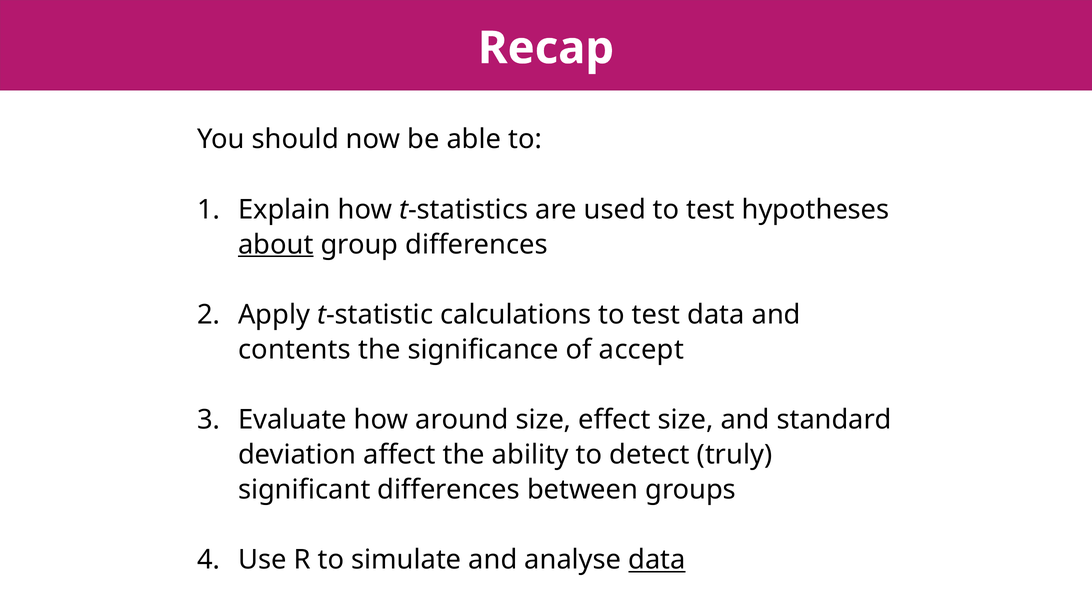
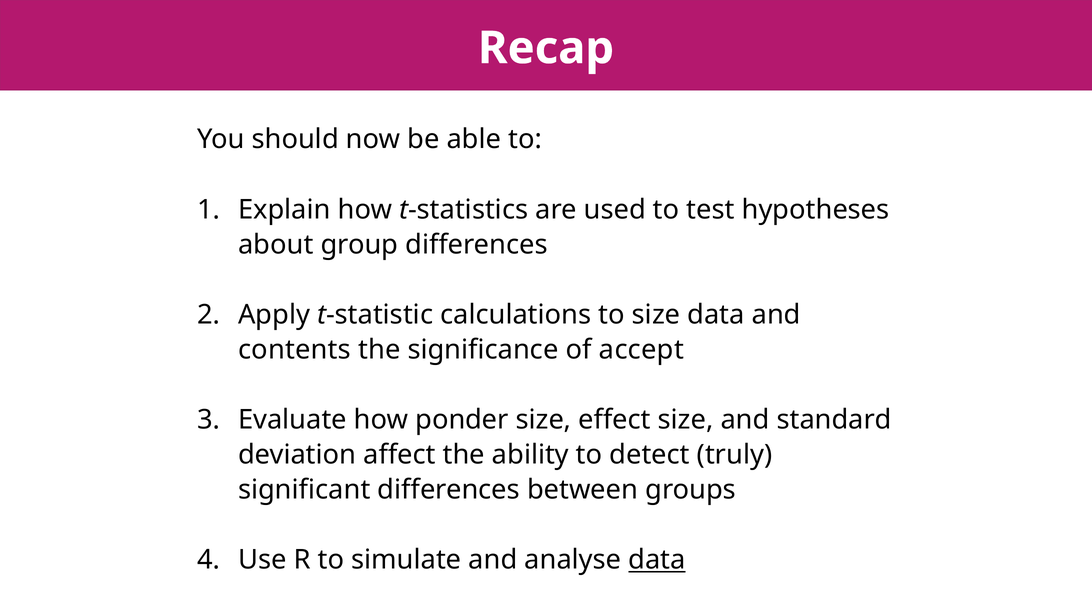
about underline: present -> none
calculations to test: test -> size
around: around -> ponder
